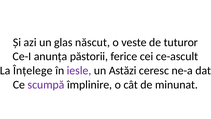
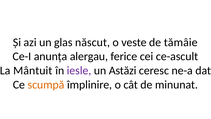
tuturor: tuturor -> tămâie
păstorii: păstorii -> alergau
Înțelege: Înțelege -> Mântuit
scumpă colour: purple -> orange
